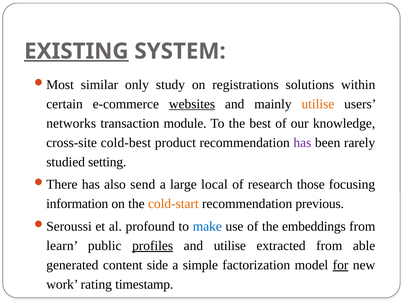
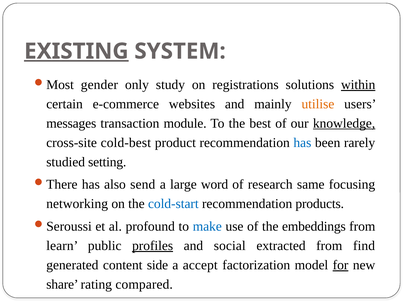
similar: similar -> gender
within underline: none -> present
websites underline: present -> none
networks: networks -> messages
knowledge underline: none -> present
has at (302, 143) colour: purple -> blue
local: local -> word
those: those -> same
information: information -> networking
cold-start colour: orange -> blue
previous: previous -> products
and utilise: utilise -> social
able: able -> find
simple: simple -> accept
work: work -> share
timestamp: timestamp -> compared
